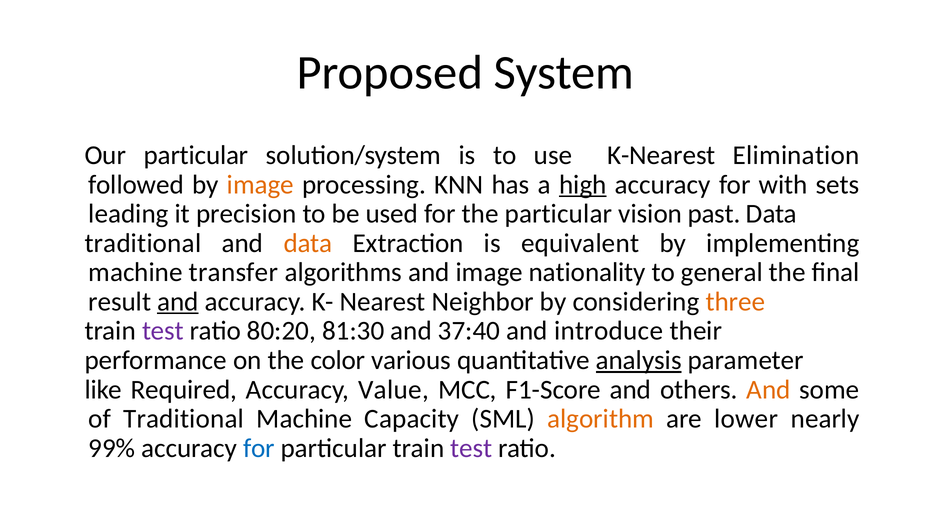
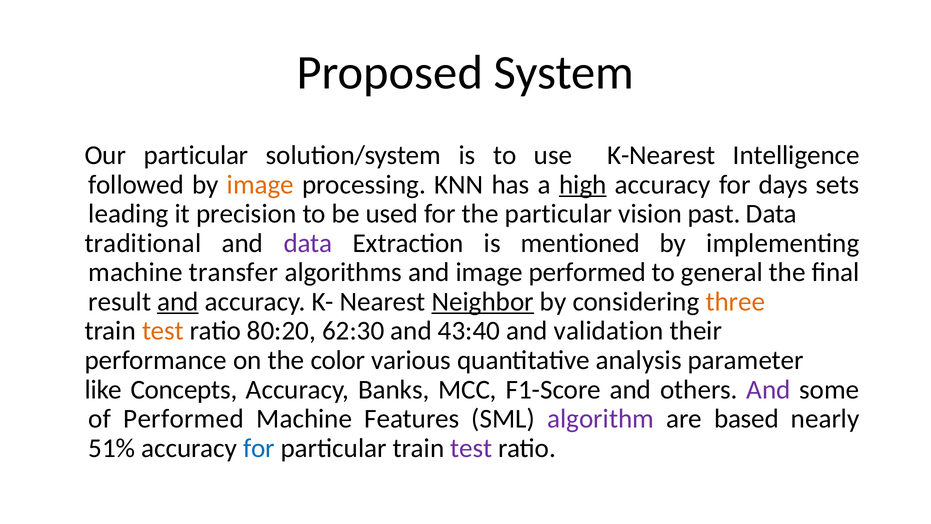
Elimination: Elimination -> Intelligence
with: with -> days
data at (308, 243) colour: orange -> purple
equivalent: equivalent -> mentioned
image nationality: nationality -> performed
Neighbor underline: none -> present
test at (163, 331) colour: purple -> orange
81:30: 81:30 -> 62:30
37:40: 37:40 -> 43:40
introduce: introduce -> validation
analysis underline: present -> none
Required: Required -> Concepts
Value: Value -> Banks
And at (768, 389) colour: orange -> purple
of Traditional: Traditional -> Performed
Capacity: Capacity -> Features
algorithm colour: orange -> purple
lower: lower -> based
99%: 99% -> 51%
